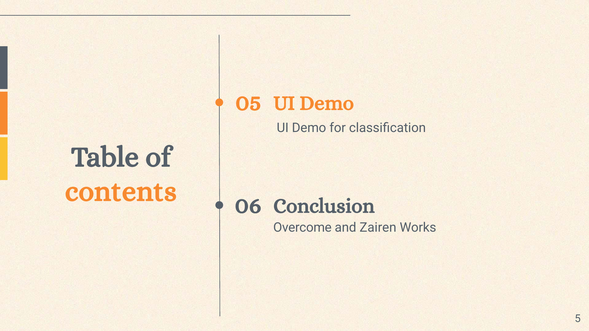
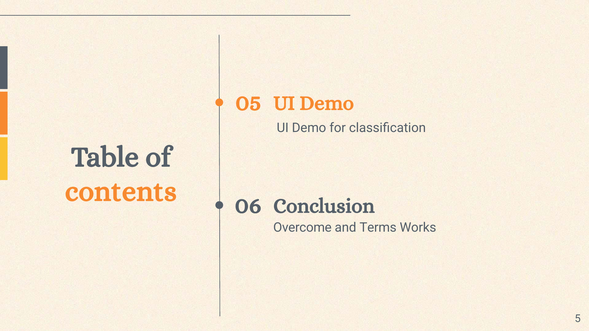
Zairen: Zairen -> Terms
